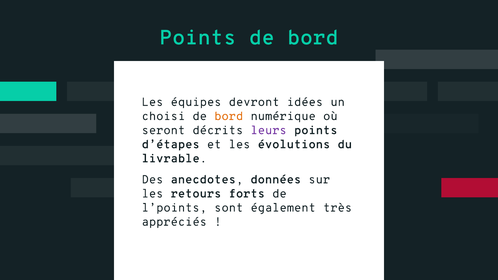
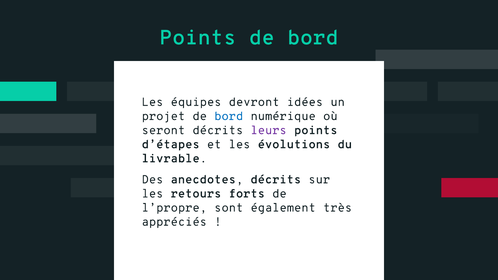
choisi: choisi -> projet
bord at (229, 116) colour: orange -> blue
anecdotes données: données -> décrits
l’points: l’points -> l’propre
